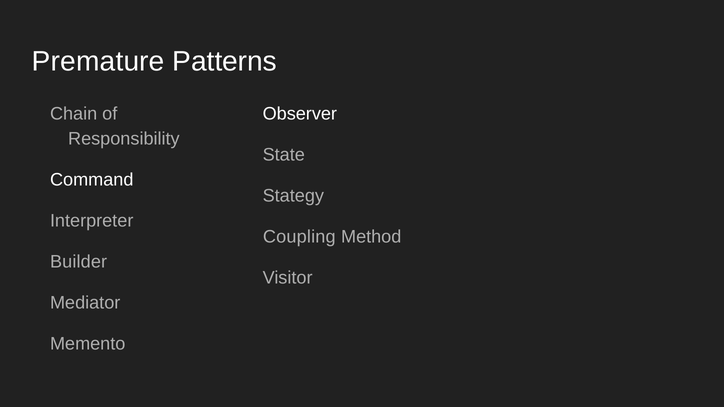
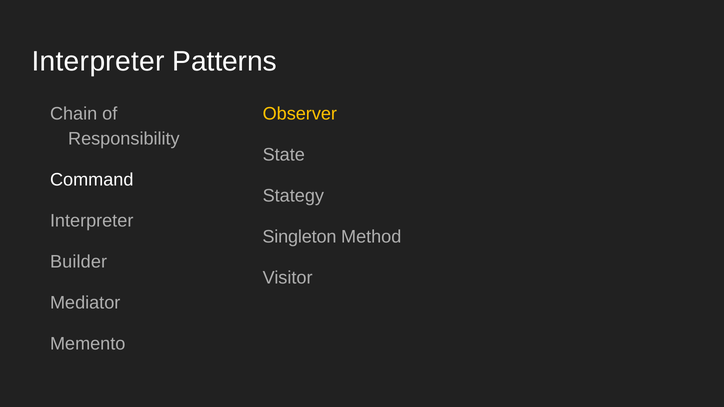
Premature at (98, 61): Premature -> Interpreter
Observer colour: white -> yellow
Coupling: Coupling -> Singleton
